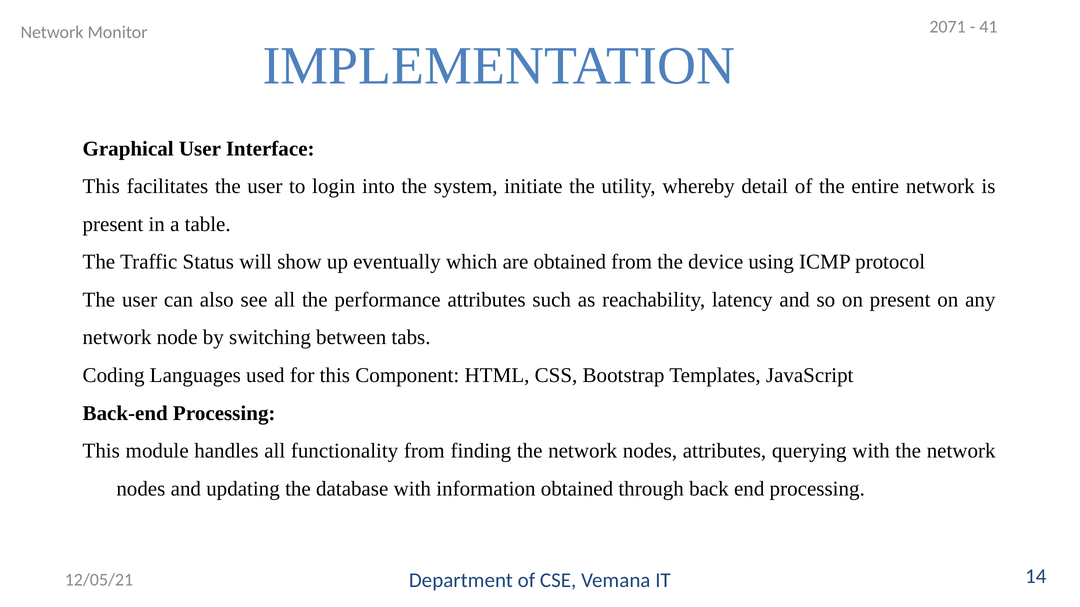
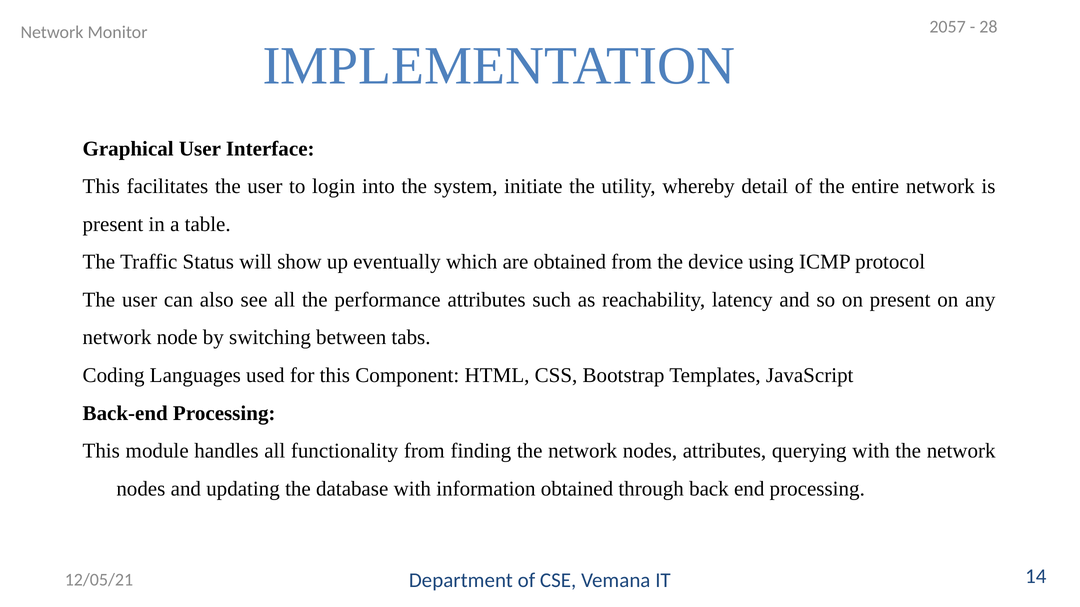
2071: 2071 -> 2057
41: 41 -> 28
